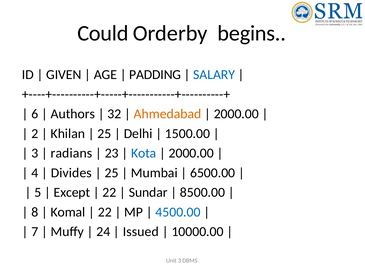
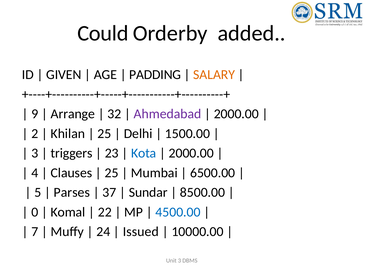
begins: begins -> added
SALARY colour: blue -> orange
6: 6 -> 9
Authors: Authors -> Arrange
Ahmedabad colour: orange -> purple
radians: radians -> triggers
Divides: Divides -> Clauses
Except: Except -> Parses
22 at (109, 193): 22 -> 37
8: 8 -> 0
